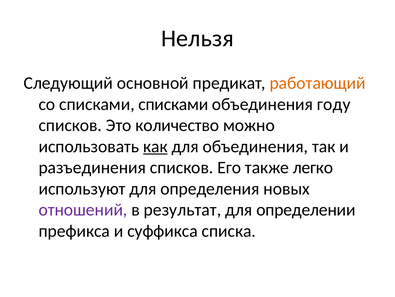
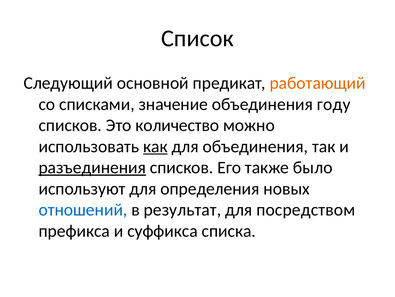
Нельзя: Нельзя -> Список
списками списками: списками -> значение
разъединения underline: none -> present
легко: легко -> было
отношений colour: purple -> blue
определении: определении -> посредством
